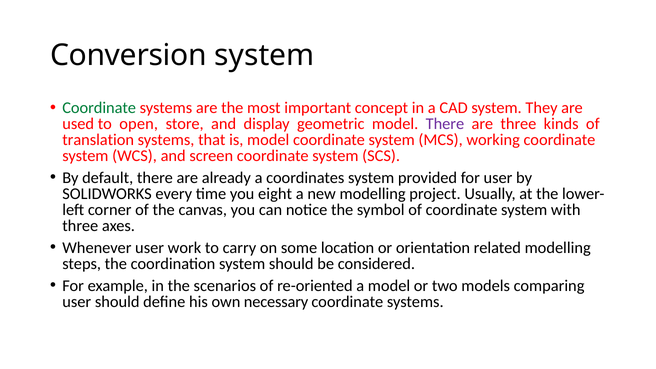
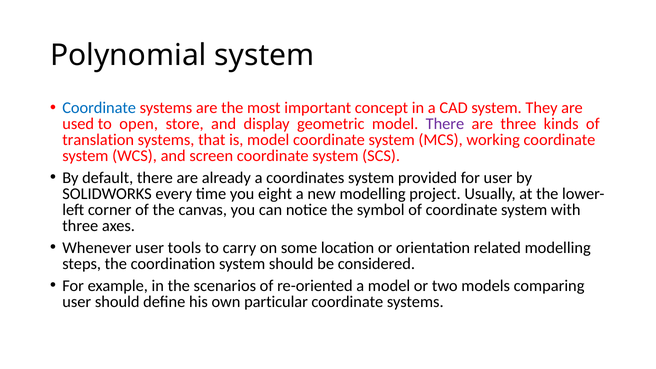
Conversion: Conversion -> Polynomial
Coordinate at (99, 108) colour: green -> blue
work: work -> tools
necessary: necessary -> particular
